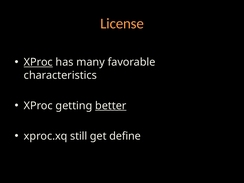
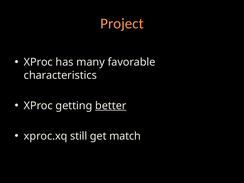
License: License -> Project
XProc at (38, 62) underline: present -> none
define: define -> match
